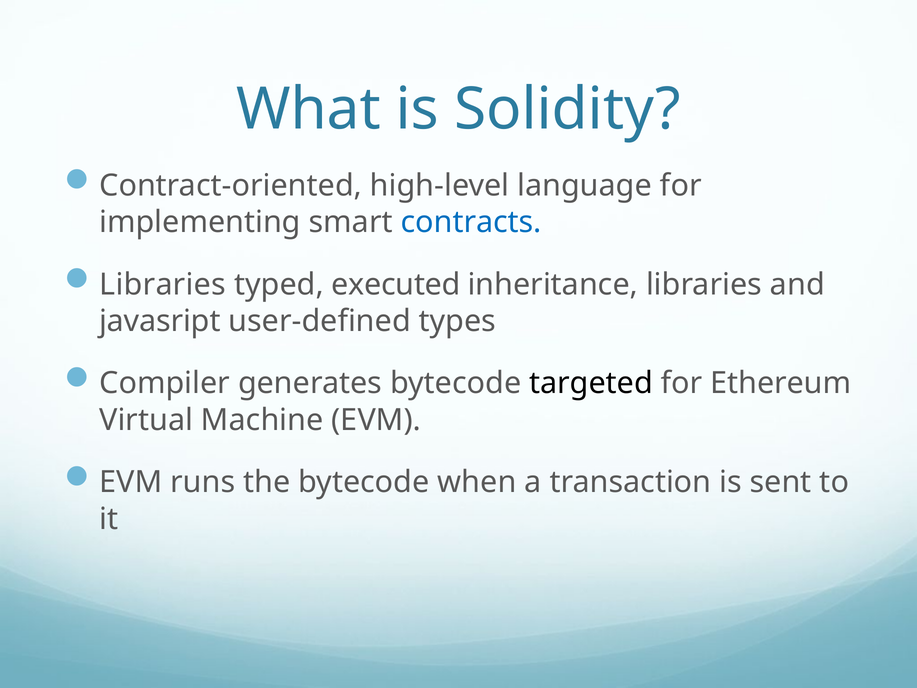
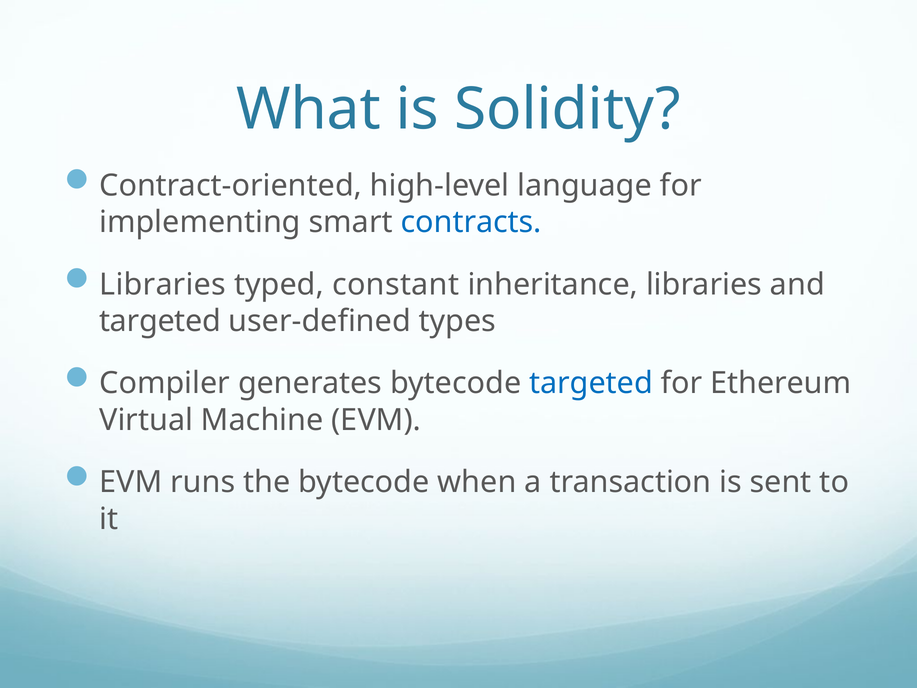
executed: executed -> constant
javasript at (160, 321): javasript -> targeted
targeted at (591, 383) colour: black -> blue
